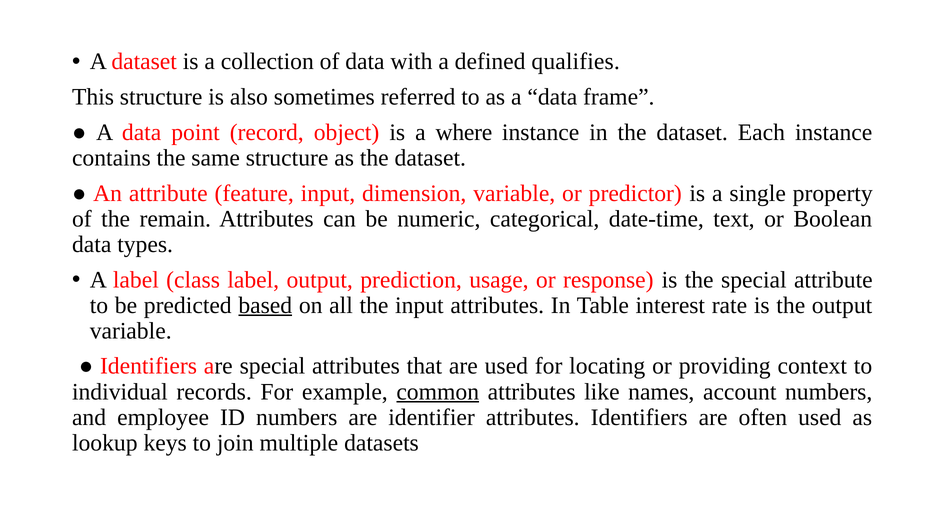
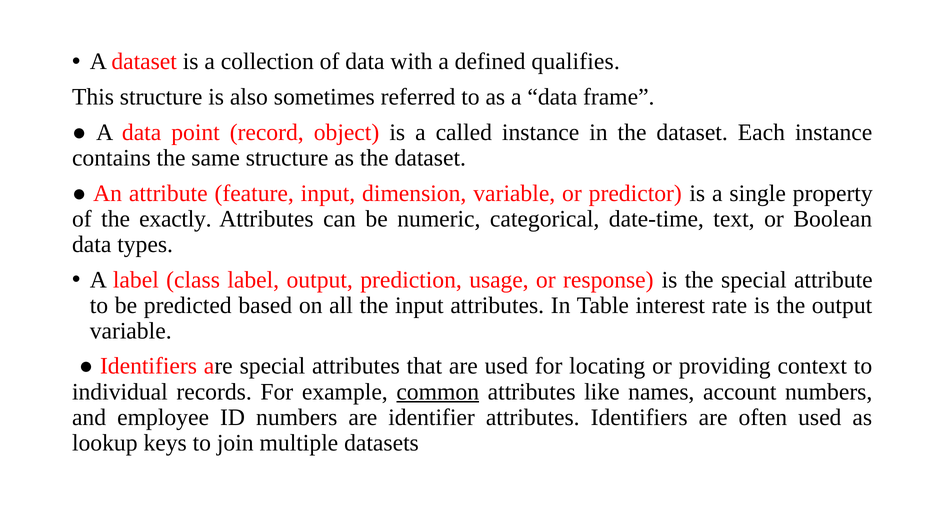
where: where -> called
remain: remain -> exactly
based underline: present -> none
